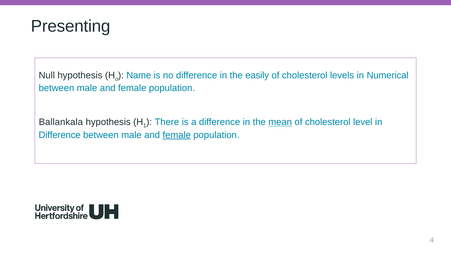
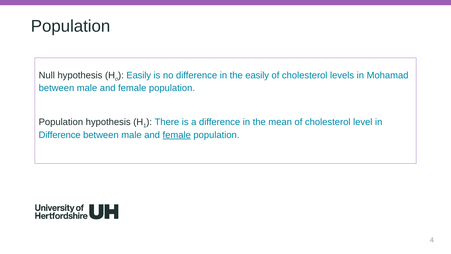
Presenting at (71, 26): Presenting -> Population
Name at (139, 75): Name -> Easily
Numerical: Numerical -> Mohamad
Ballankala at (61, 122): Ballankala -> Population
mean underline: present -> none
